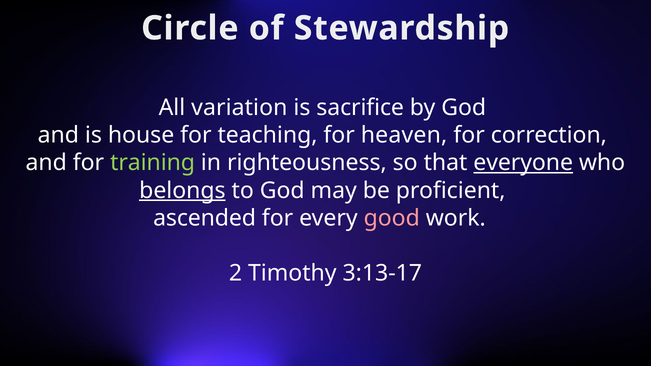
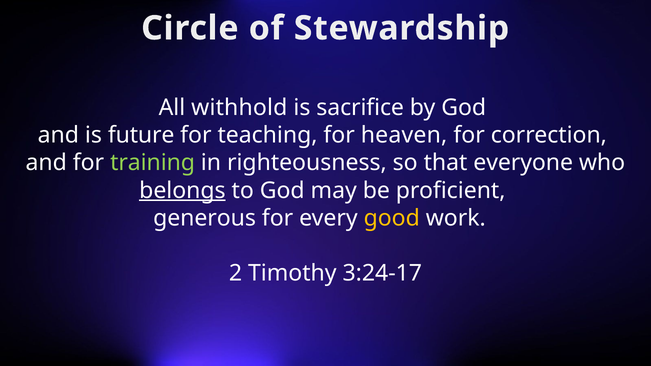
variation: variation -> withhold
house: house -> future
everyone underline: present -> none
ascended: ascended -> generous
good colour: pink -> yellow
3:13-17: 3:13-17 -> 3:24-17
